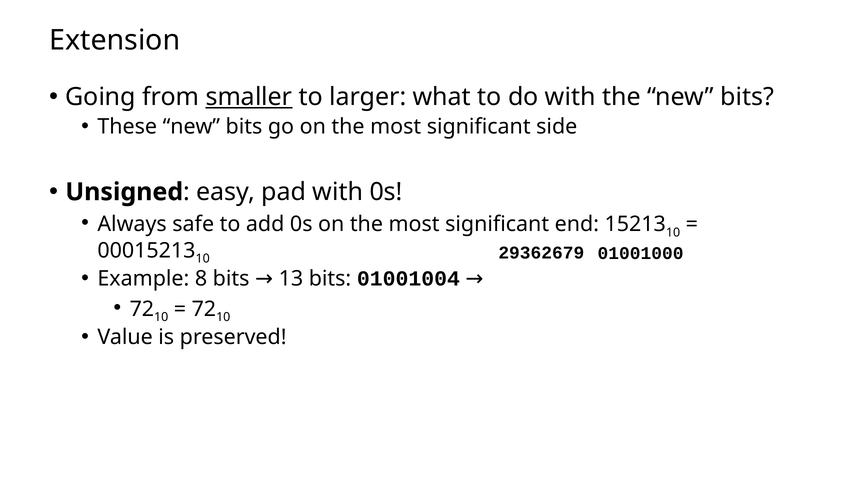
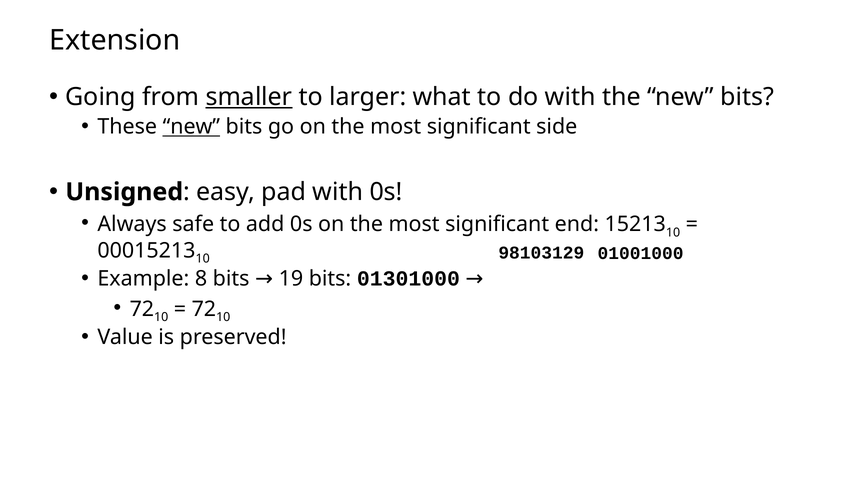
new at (191, 127) underline: none -> present
29362679: 29362679 -> 98103129
13: 13 -> 19
01001004: 01001004 -> 01301000
